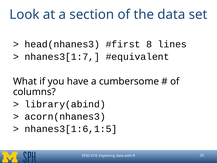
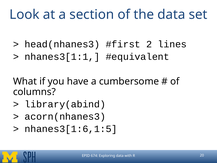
8: 8 -> 2
nhanes3[1:7: nhanes3[1:7 -> nhanes3[1:1
